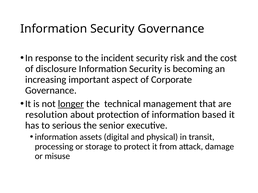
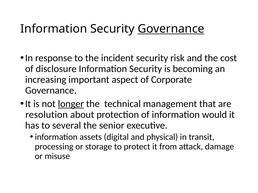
Governance at (171, 29) underline: none -> present
based: based -> would
serious: serious -> several
